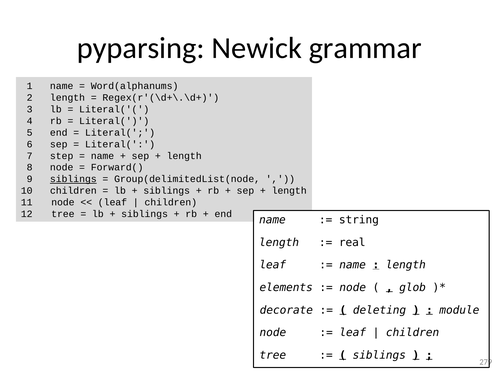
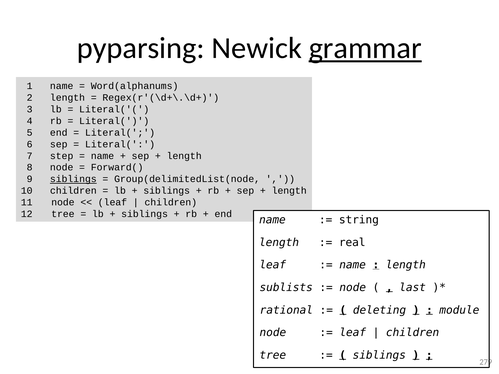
grammar underline: none -> present
elements: elements -> sublists
glob: glob -> last
decorate: decorate -> rational
